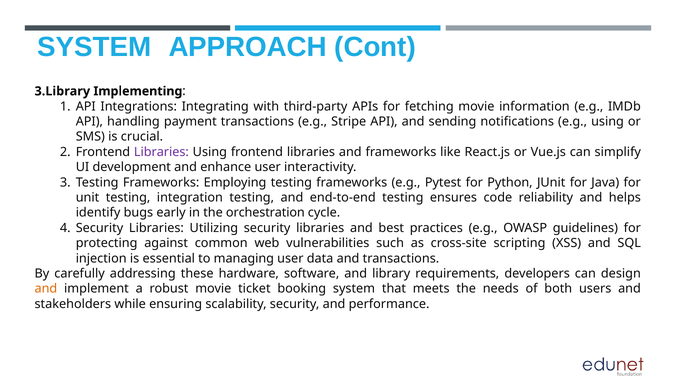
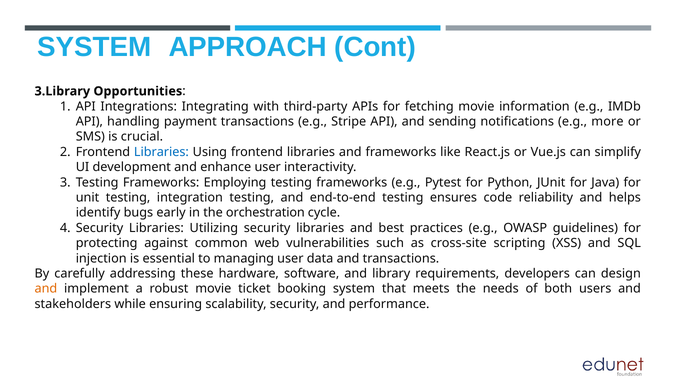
Implementing: Implementing -> Opportunities
e.g using: using -> more
Libraries at (161, 152) colour: purple -> blue
